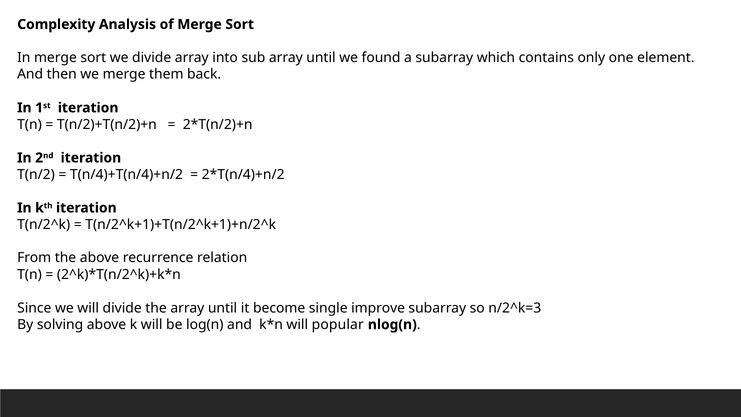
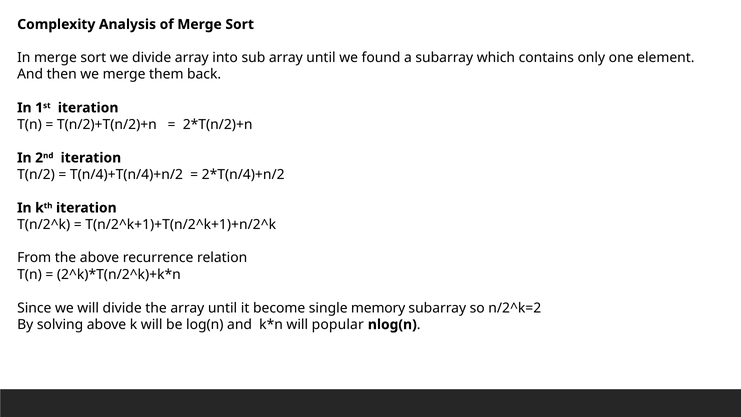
improve: improve -> memory
n/2^k=3: n/2^k=3 -> n/2^k=2
